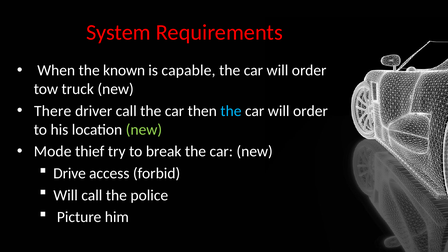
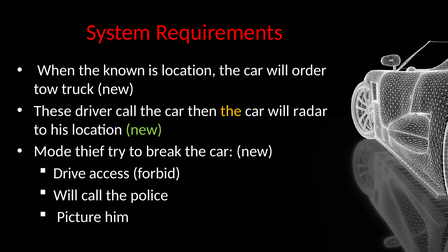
is capable: capable -> location
There: There -> These
the at (231, 111) colour: light blue -> yellow
order at (310, 111): order -> radar
